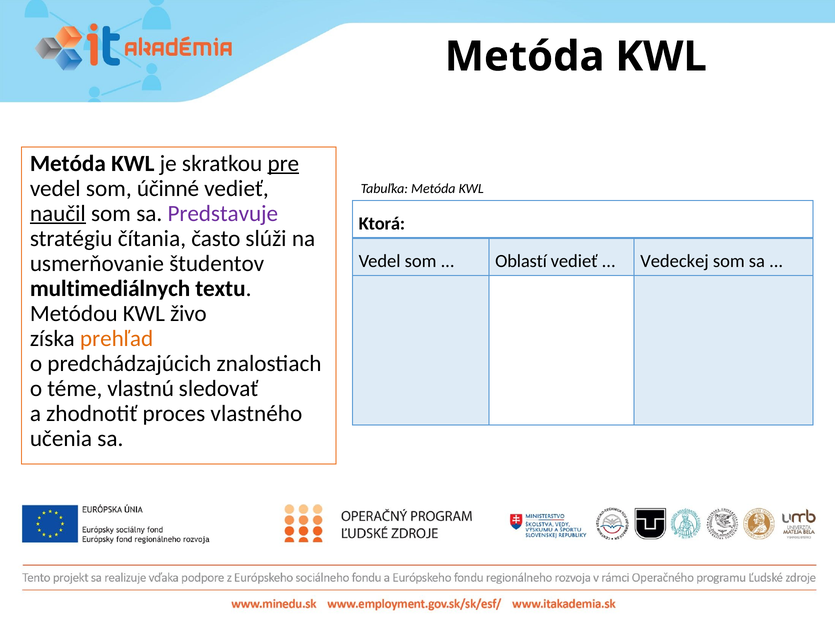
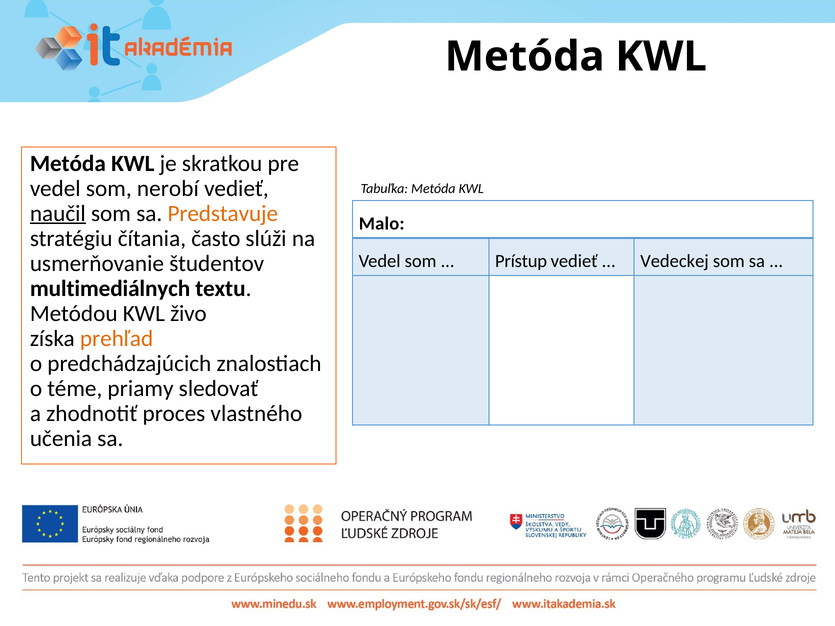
pre underline: present -> none
účinné: účinné -> nerobí
Predstavuje colour: purple -> orange
Ktorá: Ktorá -> Malo
Oblastí: Oblastí -> Prístup
vlastnú: vlastnú -> priamy
